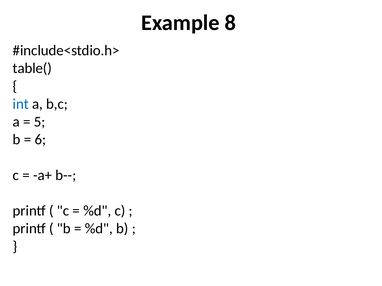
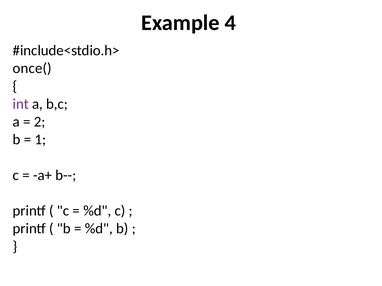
8: 8 -> 4
table(: table( -> once(
int colour: blue -> purple
5: 5 -> 2
6: 6 -> 1
